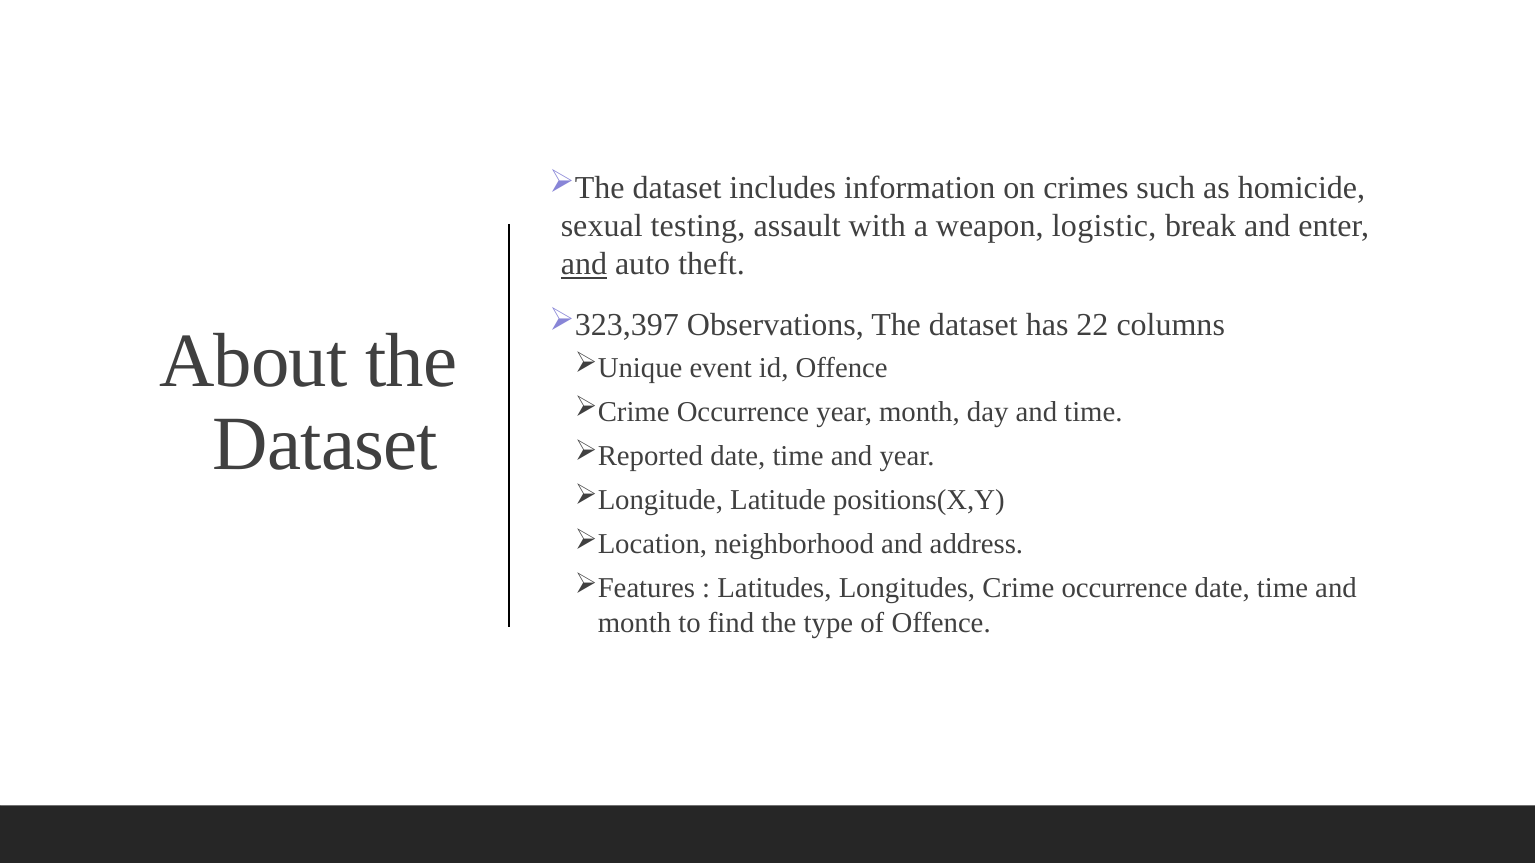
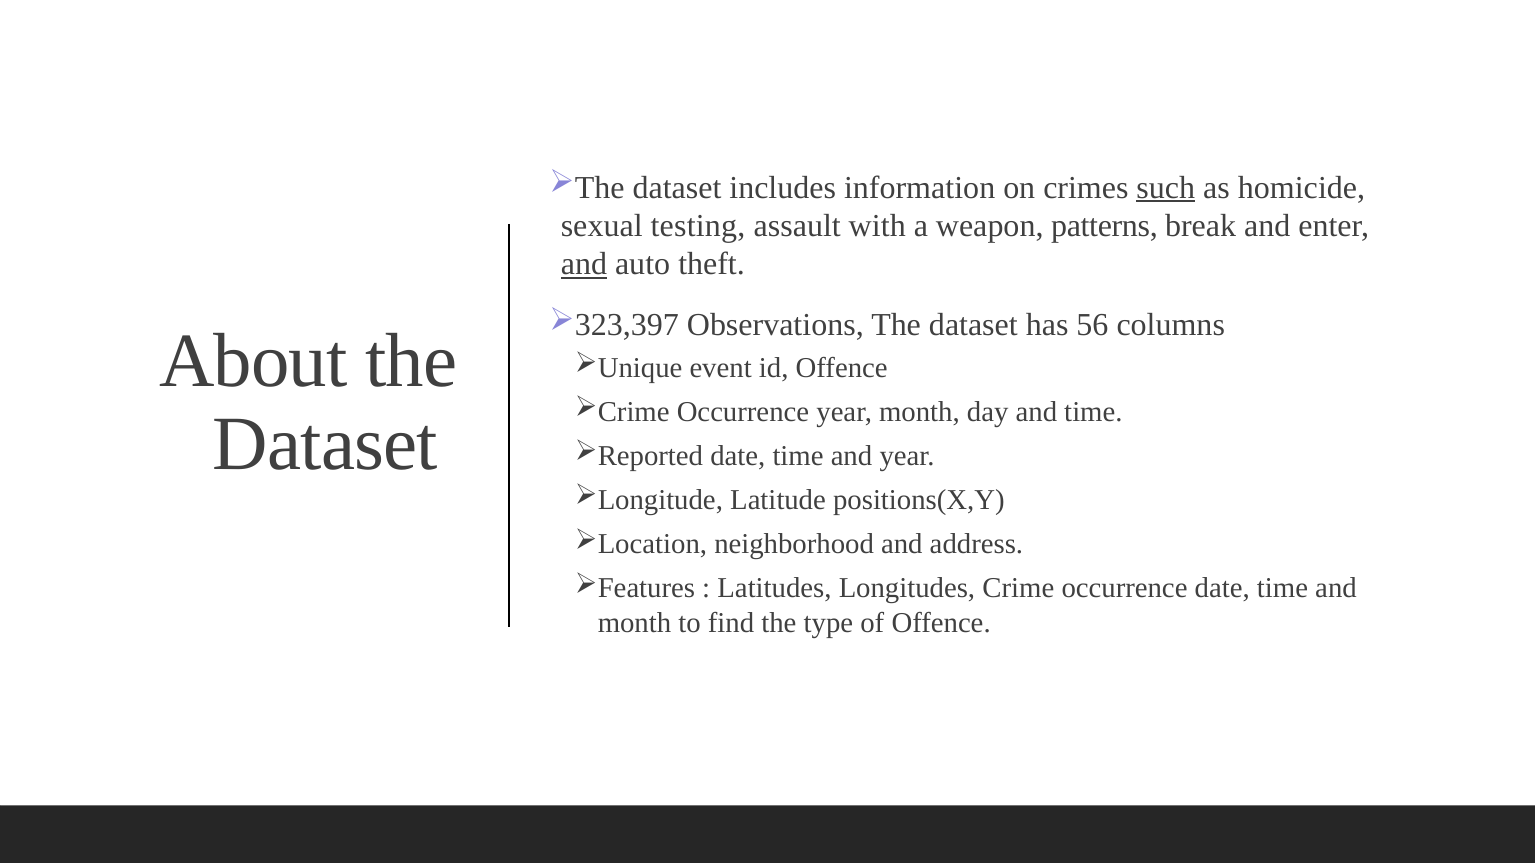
such underline: none -> present
logistic: logistic -> patterns
22: 22 -> 56
